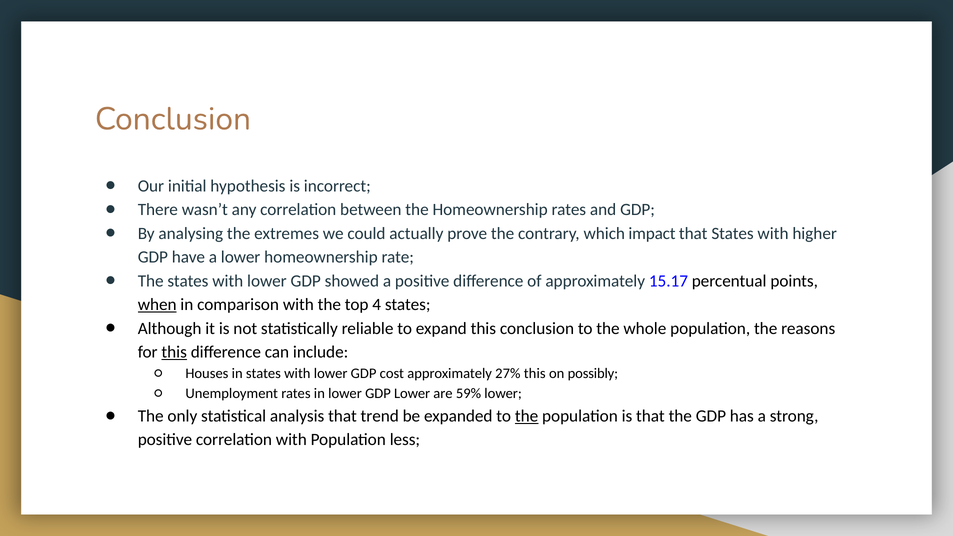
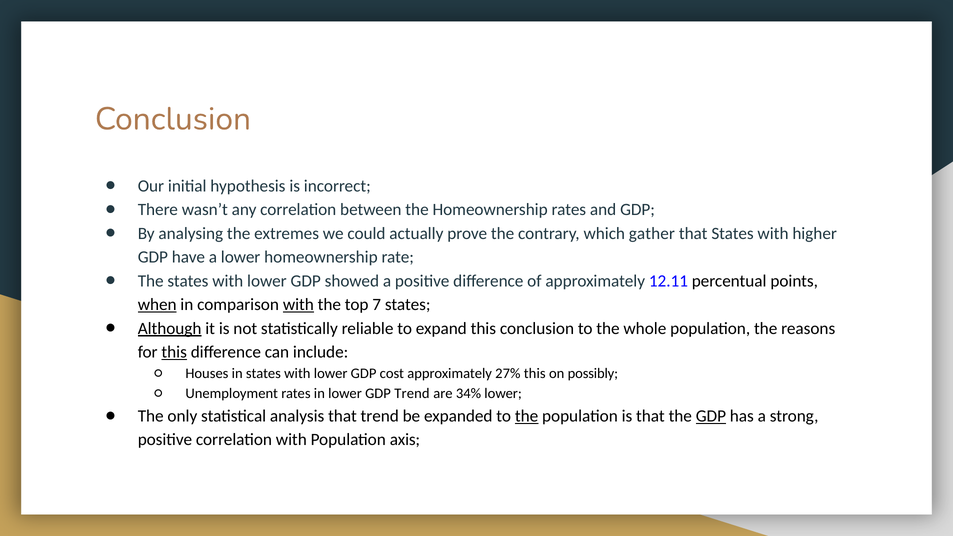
impact: impact -> gather
15.17: 15.17 -> 12.11
with at (298, 305) underline: none -> present
4: 4 -> 7
Although underline: none -> present
GDP Lower: Lower -> Trend
59%: 59% -> 34%
GDP at (711, 416) underline: none -> present
less: less -> axis
